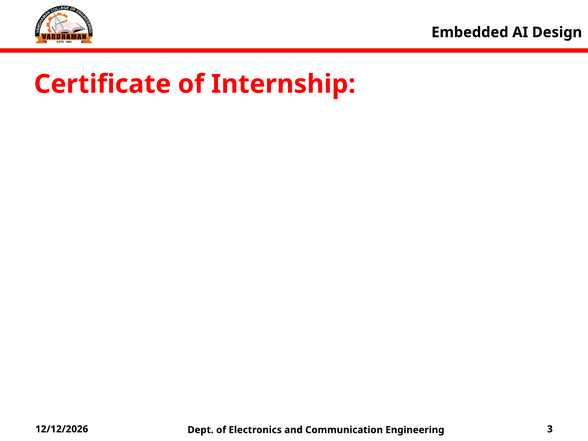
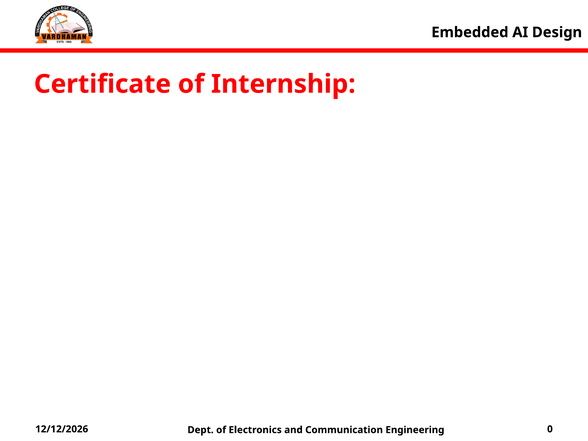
3: 3 -> 0
